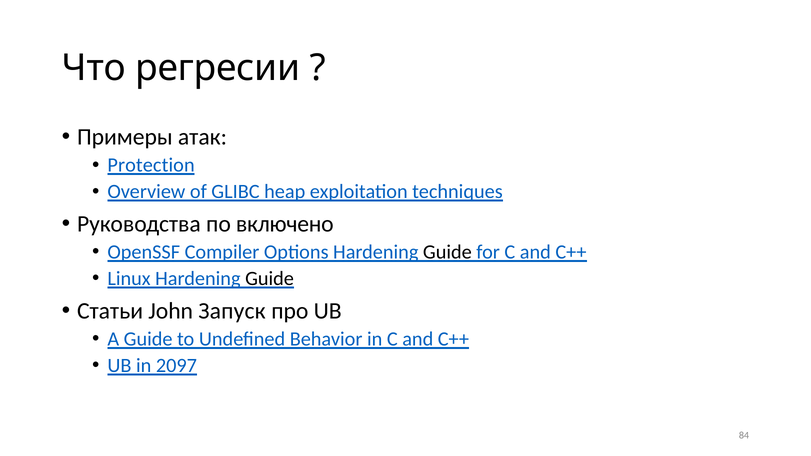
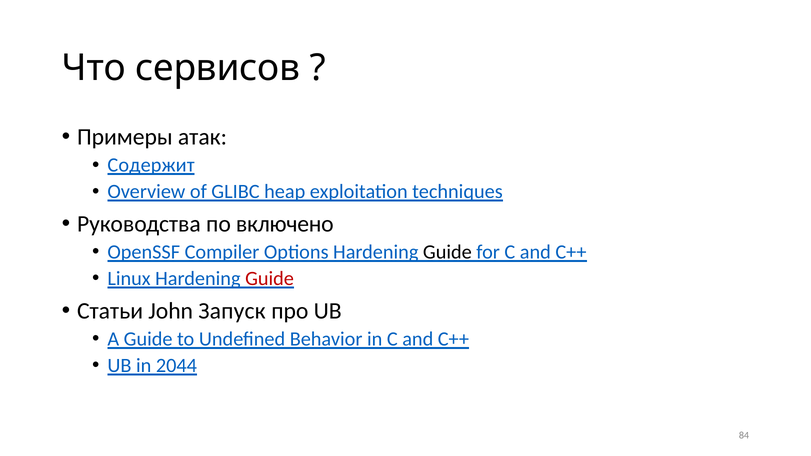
регресии: регресии -> сервисов
Protection: Protection -> Содержит
Guide at (270, 279) colour: black -> red
2097: 2097 -> 2044
